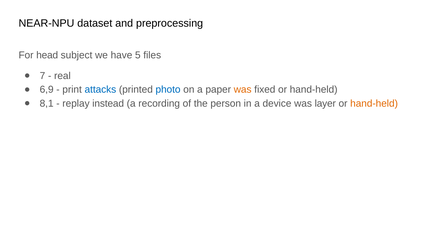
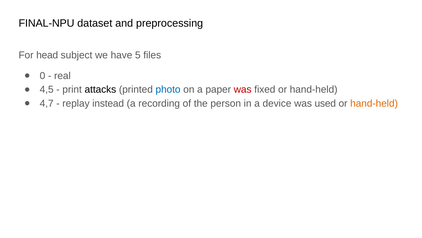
NEAR-NPU: NEAR-NPU -> FINAL-NPU
7: 7 -> 0
6,9: 6,9 -> 4,5
attacks colour: blue -> black
was at (243, 89) colour: orange -> red
8,1: 8,1 -> 4,7
layer: layer -> used
